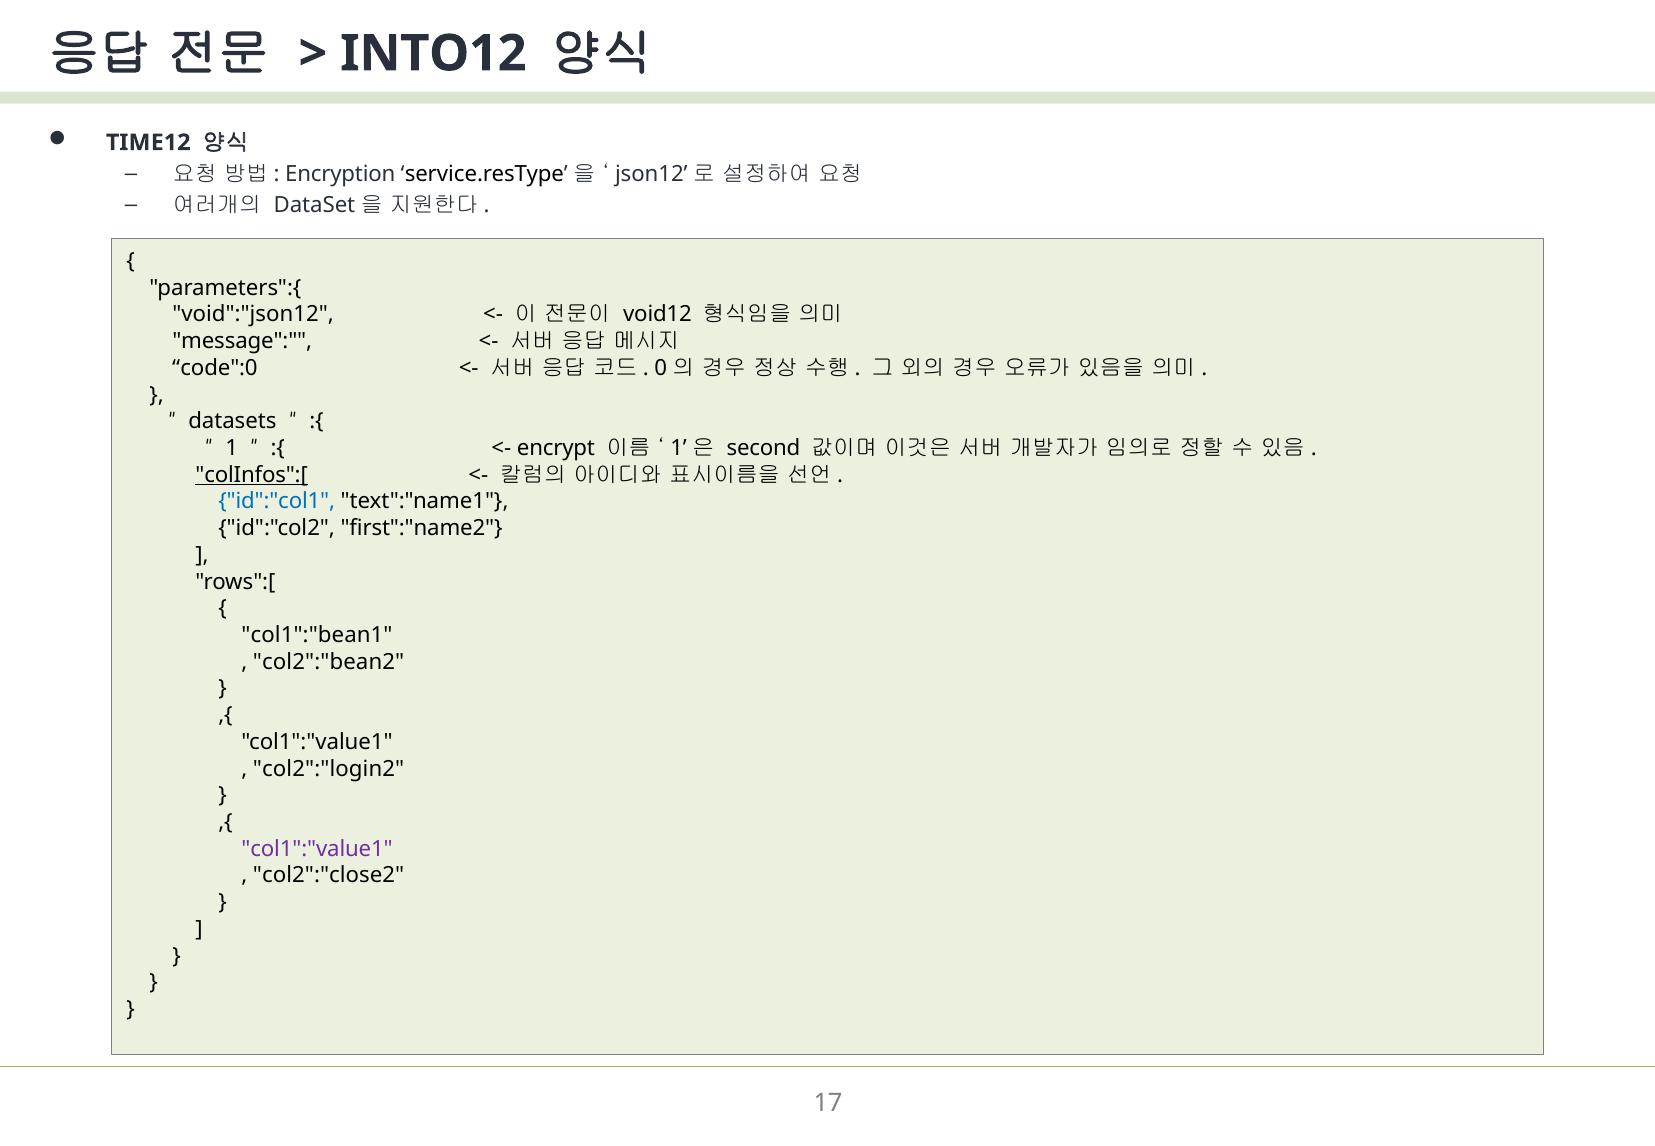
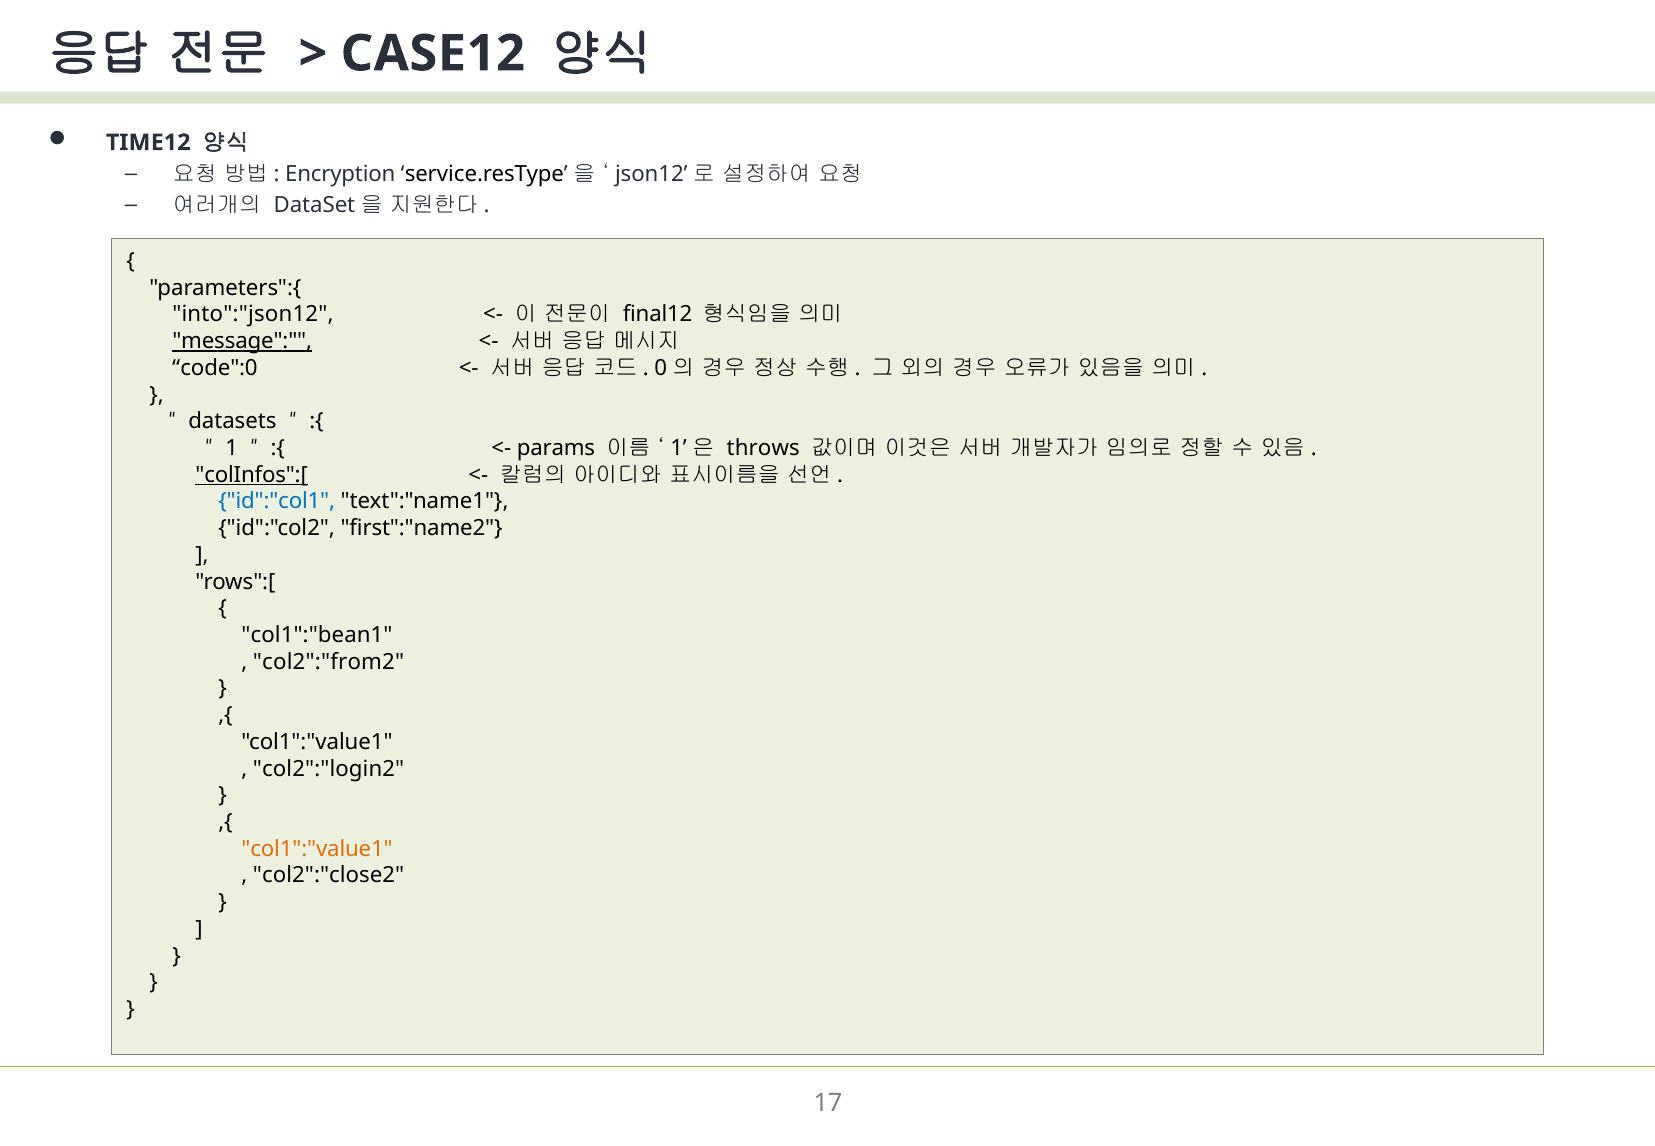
INTO12: INTO12 -> CASE12
void":"json12: void":"json12 -> into":"json12
void12: void12 -> final12
message underline: none -> present
encrypt: encrypt -> params
second: second -> throws
col2":"bean2: col2":"bean2 -> col2":"from2
col1":"value1 at (317, 849) colour: purple -> orange
